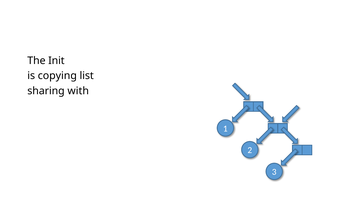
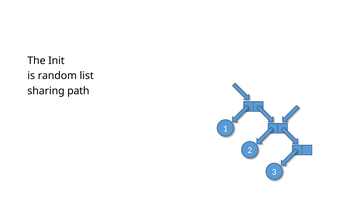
copying: copying -> random
with: with -> path
